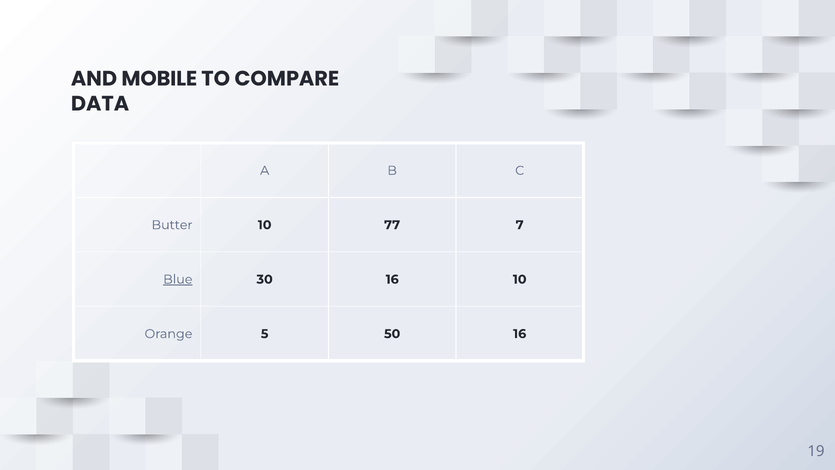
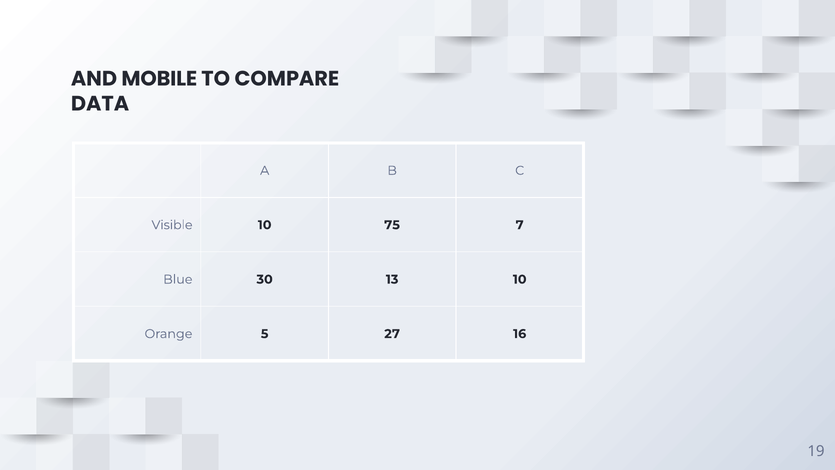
Butter: Butter -> Visible
77: 77 -> 75
Blue underline: present -> none
30 16: 16 -> 13
50: 50 -> 27
